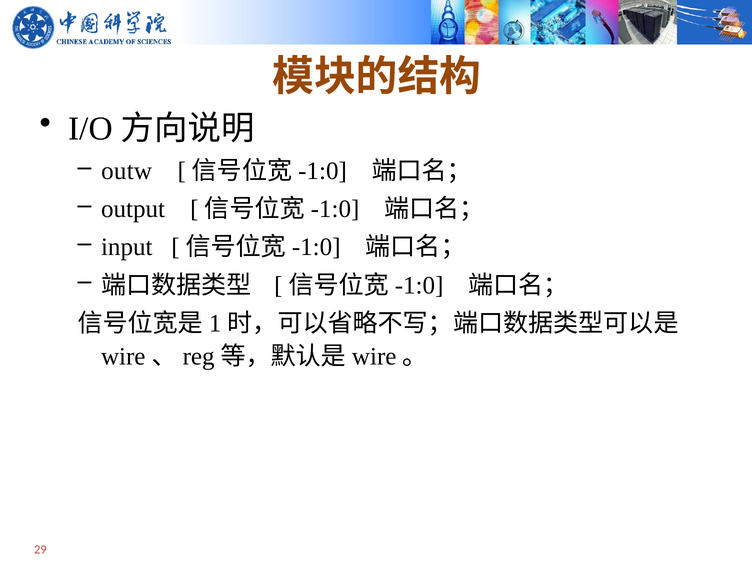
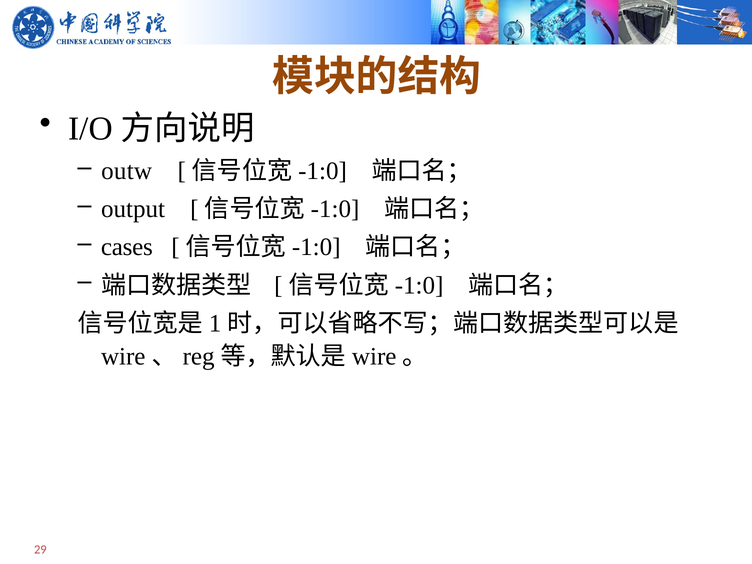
input: input -> cases
